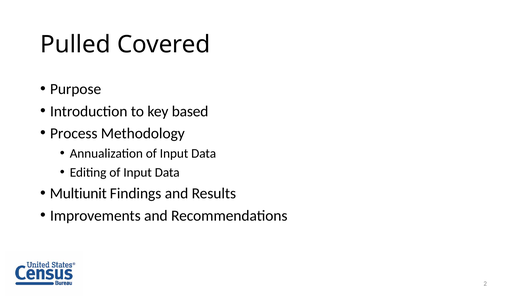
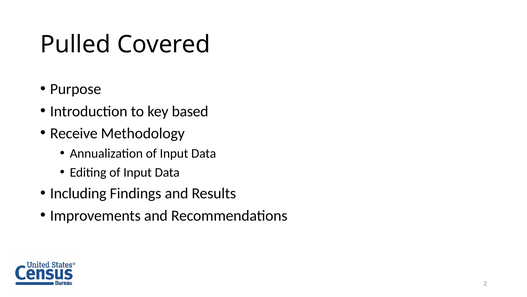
Process: Process -> Receive
Multiunit: Multiunit -> Including
